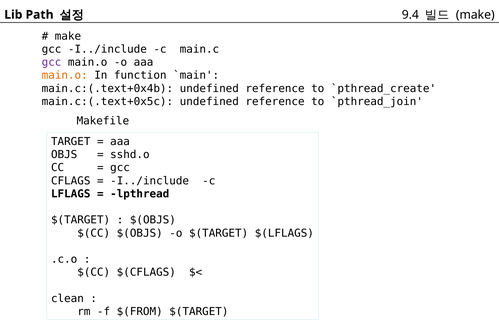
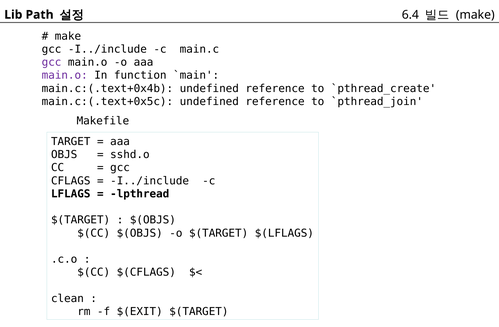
9.4: 9.4 -> 6.4
main.o at (65, 76) colour: orange -> purple
$(FROM: $(FROM -> $(EXIT
